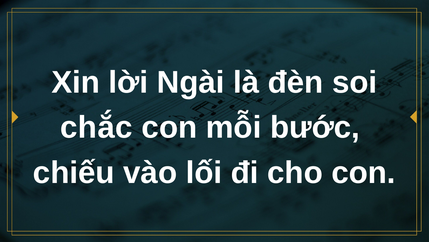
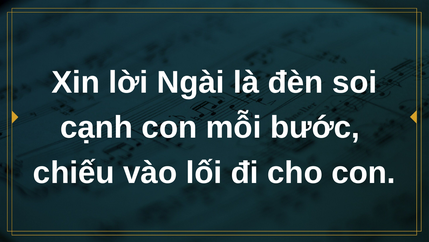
chắc: chắc -> cạnh
